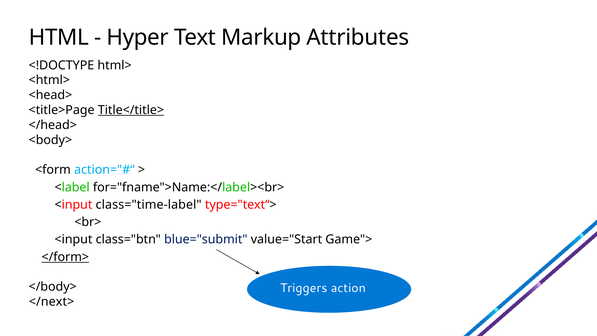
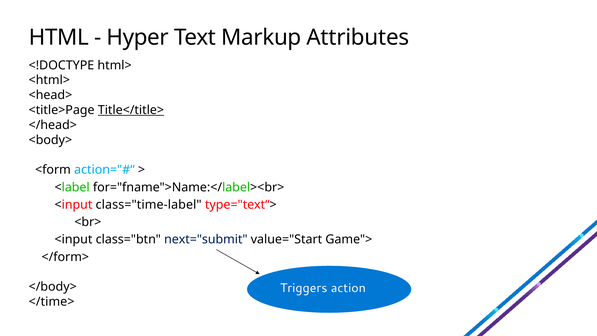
blue="submit: blue="submit -> next="submit
</form> underline: present -> none
</next>: </next> -> </time>
